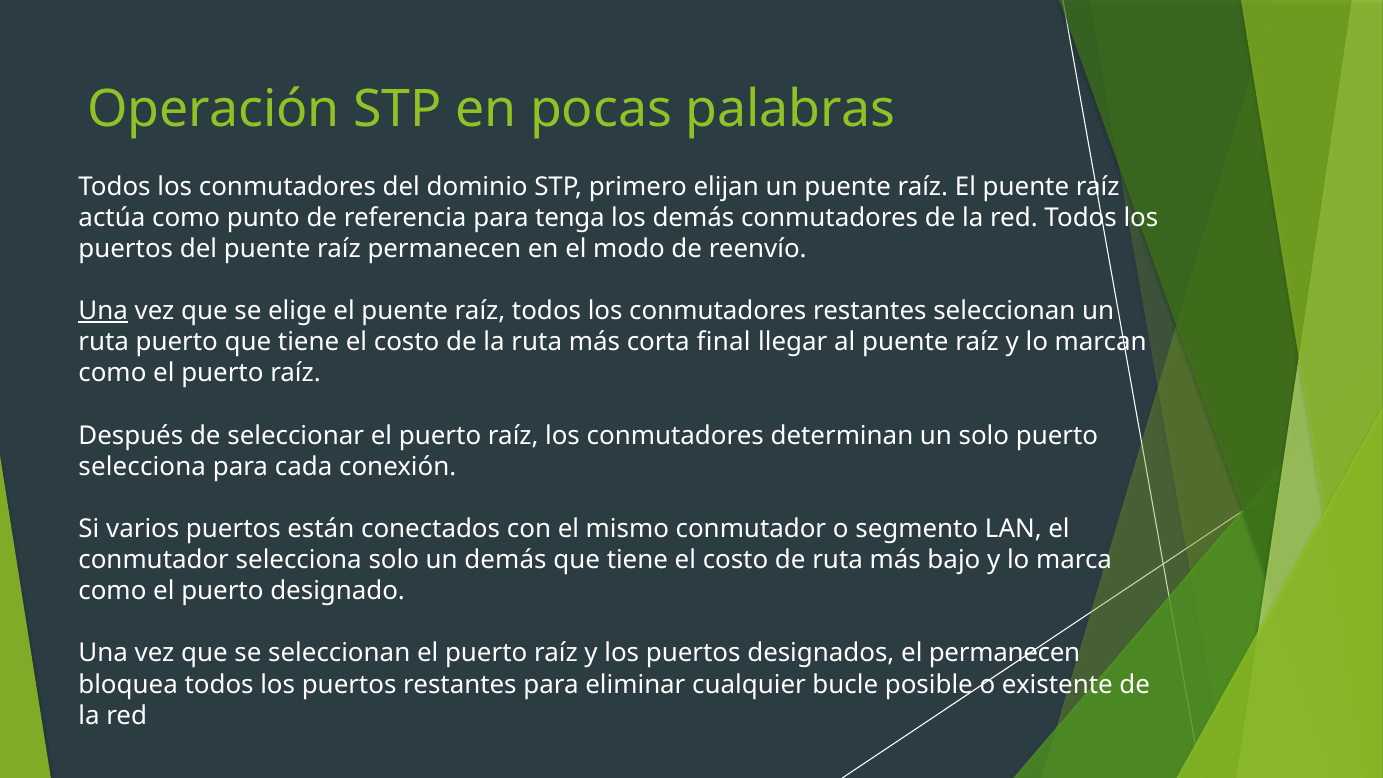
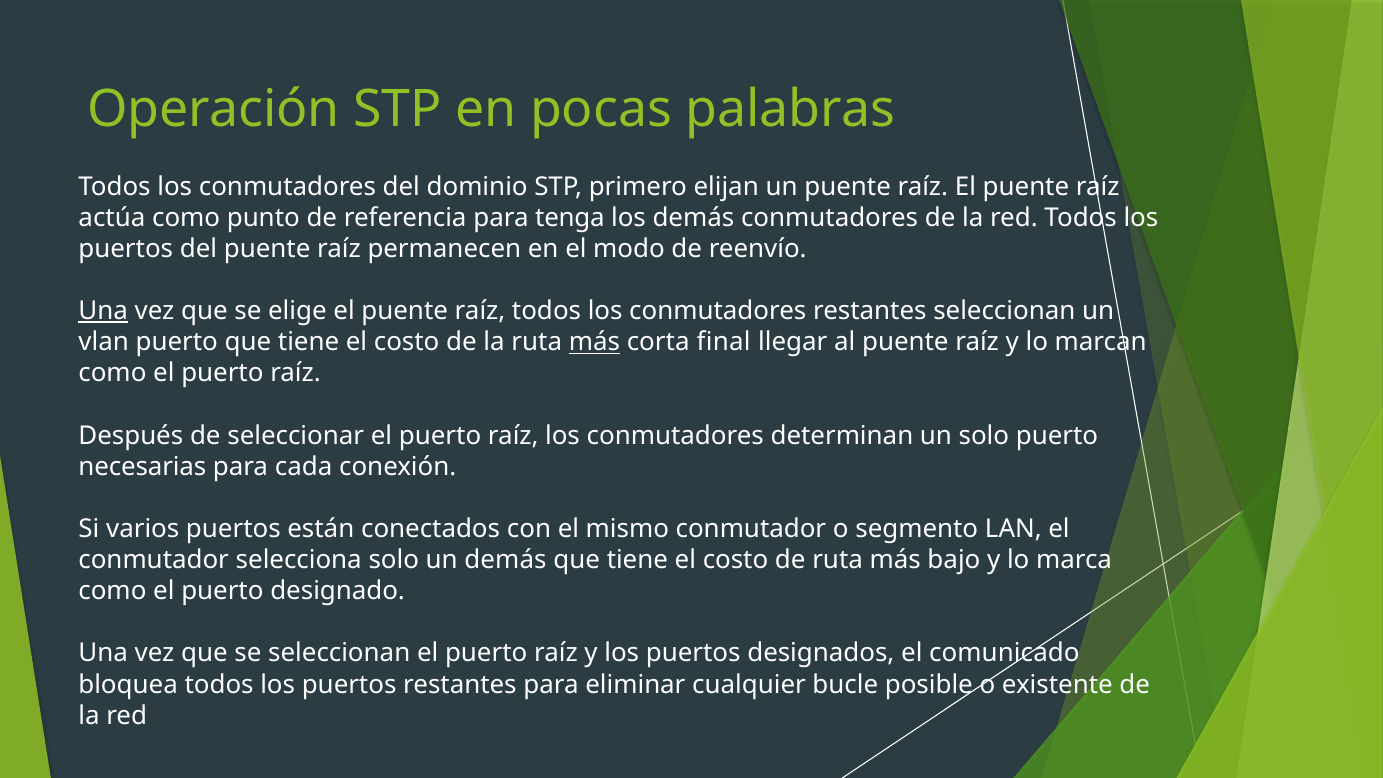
ruta at (104, 342): ruta -> vlan
más at (594, 342) underline: none -> present
selecciona at (142, 467): selecciona -> necesarias
el permanecen: permanecen -> comunicado
